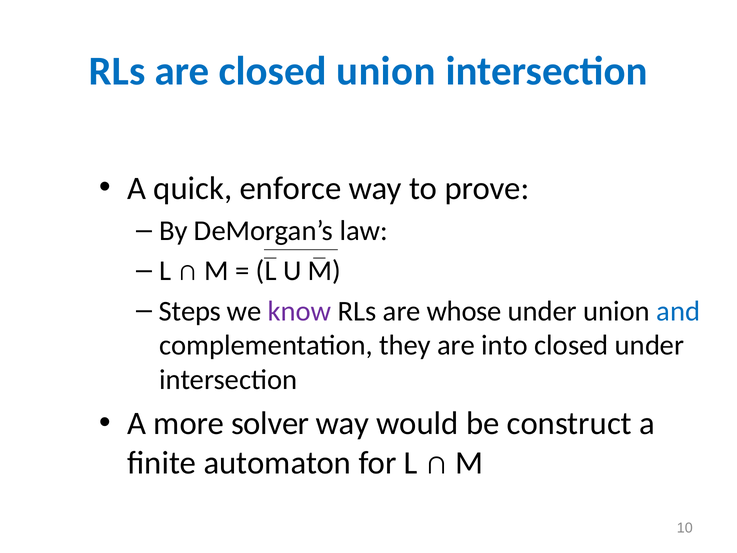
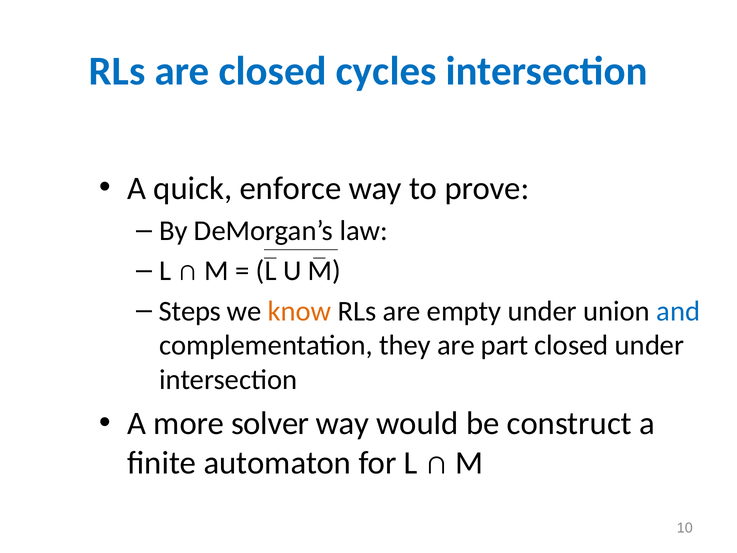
closed union: union -> cycles
know colour: purple -> orange
whose: whose -> empty
into: into -> part
